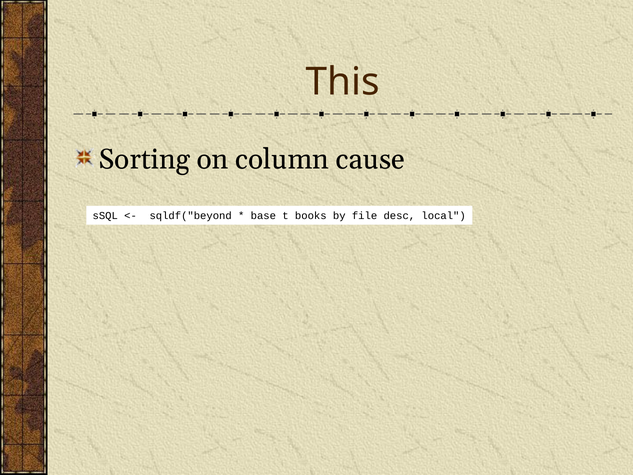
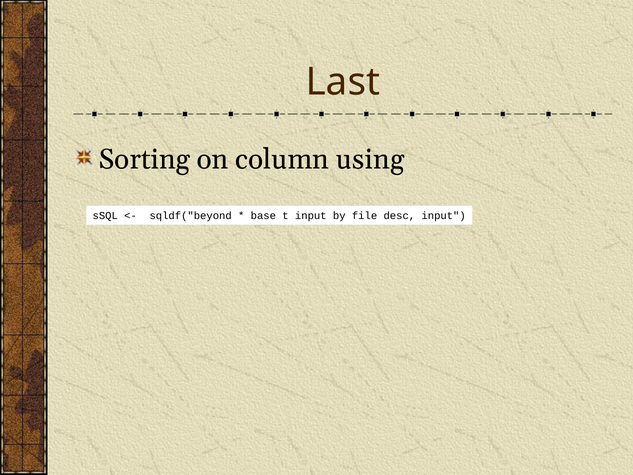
This: This -> Last
cause: cause -> using
t books: books -> input
desc local: local -> input
